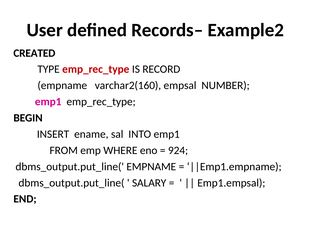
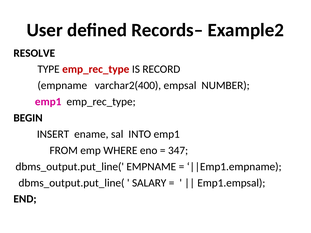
CREATED: CREATED -> RESOLVE
varchar2(160: varchar2(160 -> varchar2(400
924: 924 -> 347
